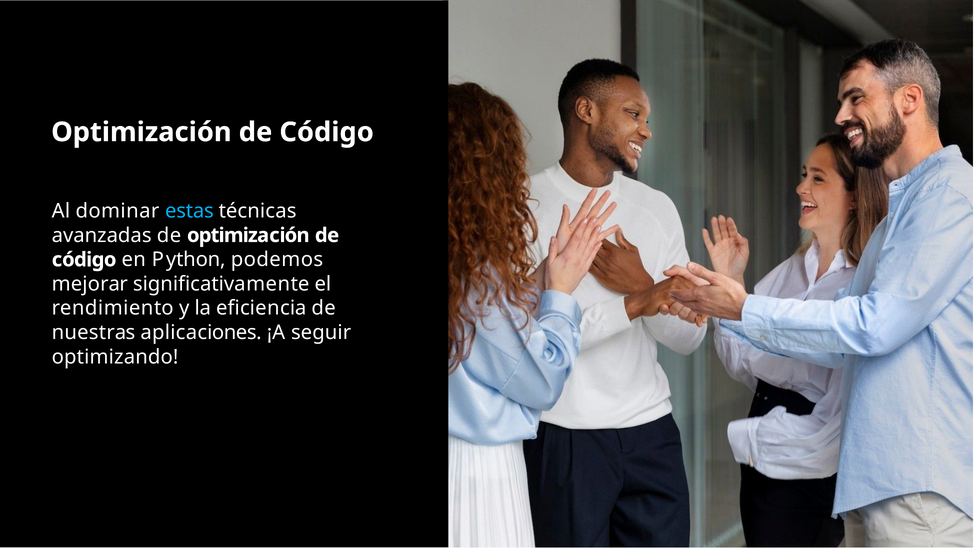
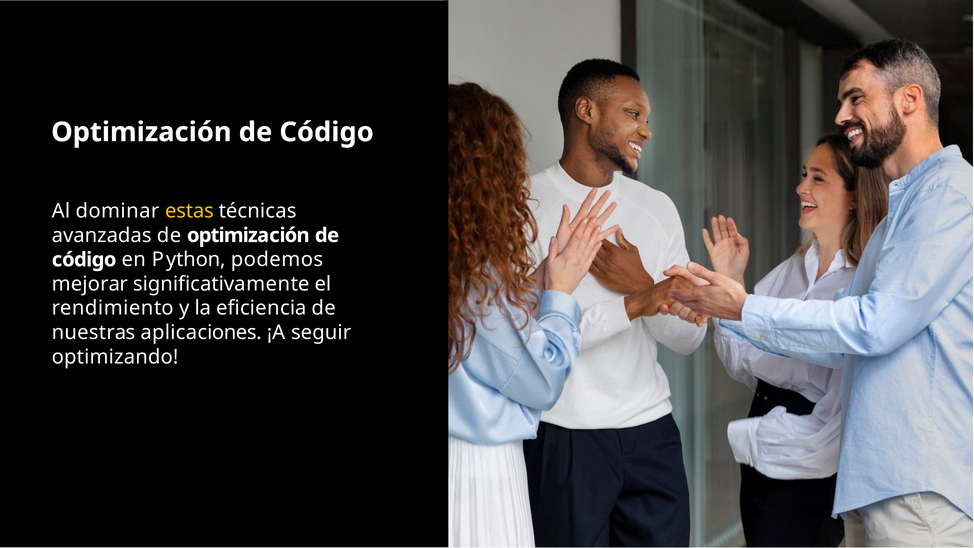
estas colour: light blue -> yellow
